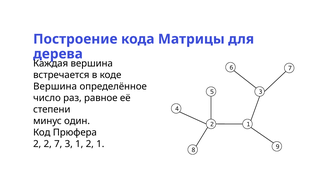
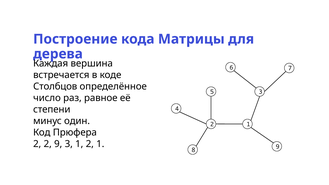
Вершина at (55, 86): Вершина -> Столбцов
2 7: 7 -> 9
